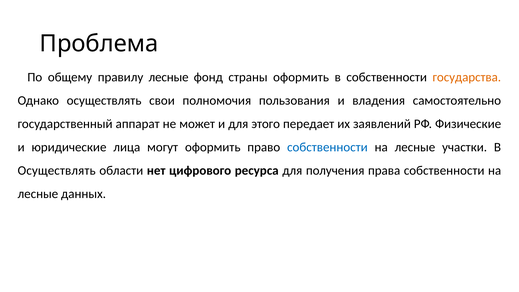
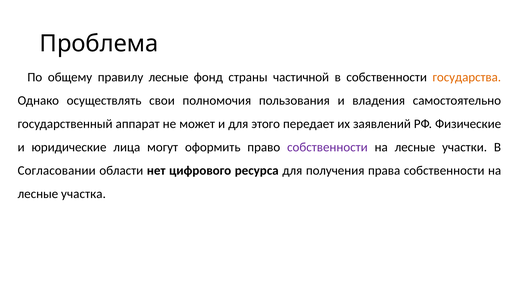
страны оформить: оформить -> частичной
собственности at (327, 147) colour: blue -> purple
Осуществлять at (57, 170): Осуществлять -> Согласовании
данных: данных -> участка
